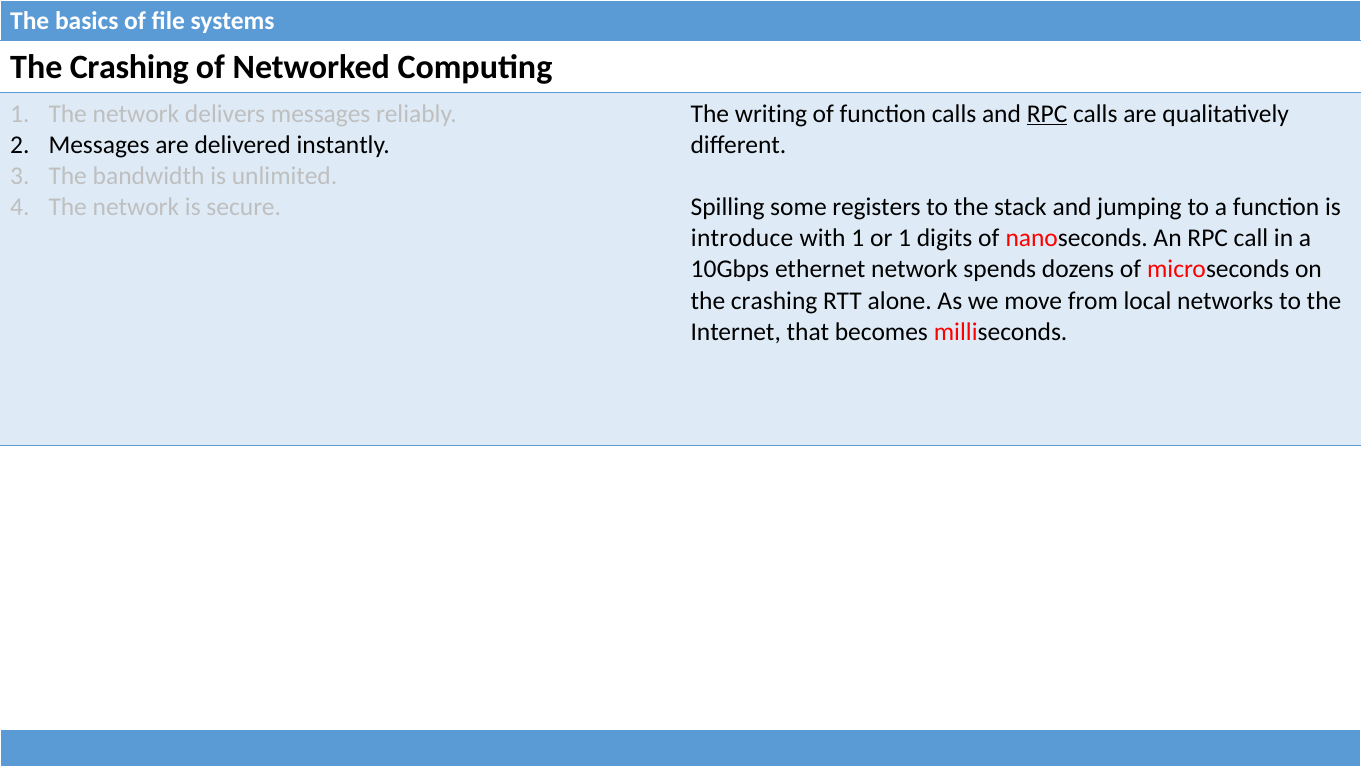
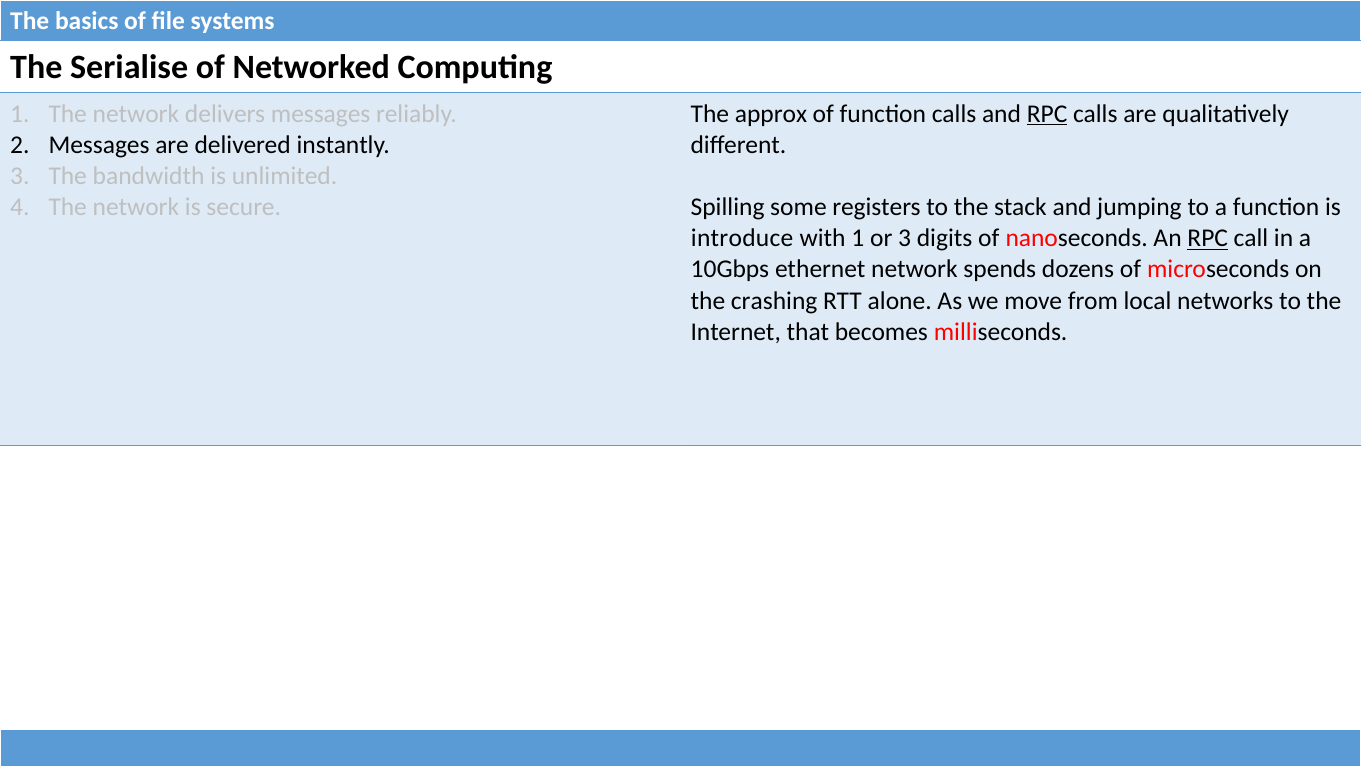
Crashing at (129, 67): Crashing -> Serialise
writing: writing -> approx
or 1: 1 -> 3
RPC at (1208, 238) underline: none -> present
